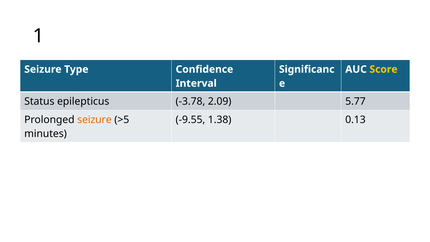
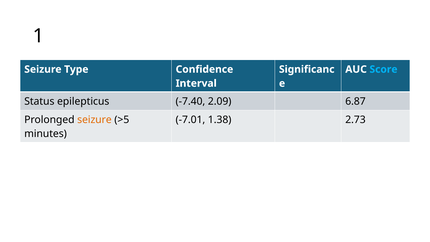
Score colour: yellow -> light blue
-3.78: -3.78 -> -7.40
5.77: 5.77 -> 6.87
-9.55: -9.55 -> -7.01
0.13: 0.13 -> 2.73
